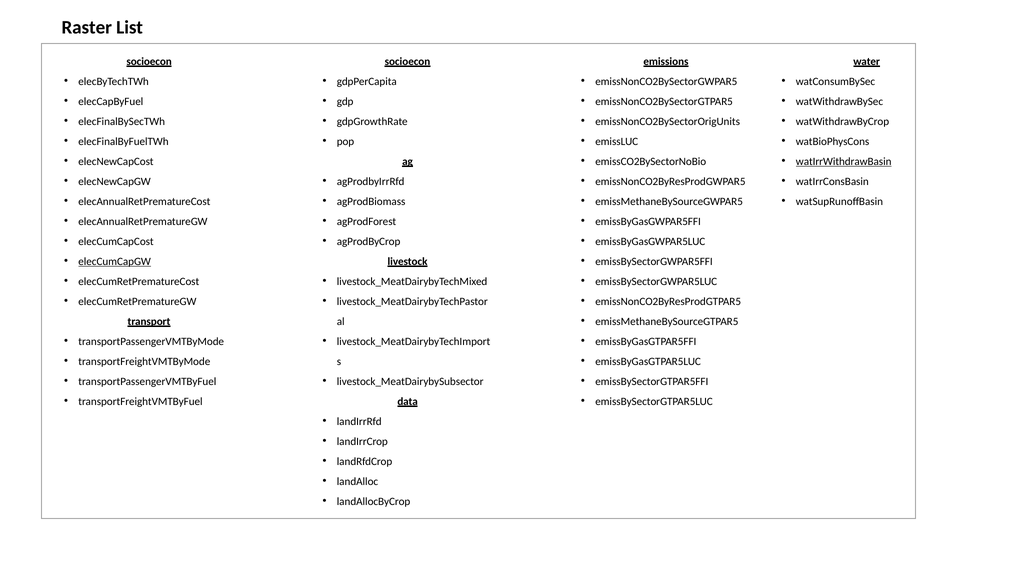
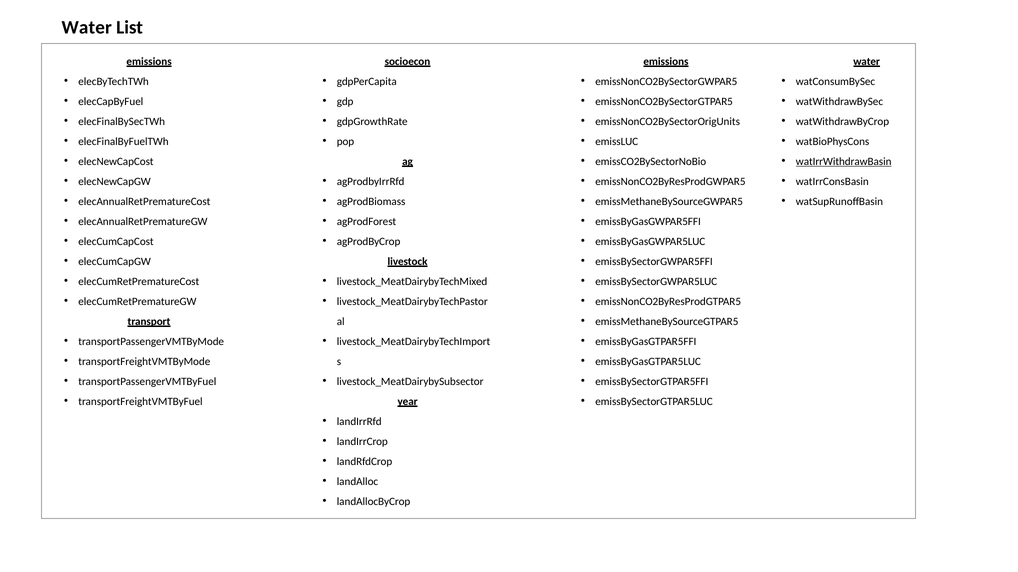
Raster at (87, 27): Raster -> Water
socioecon at (149, 61): socioecon -> emissions
elecCumCapGW underline: present -> none
data: data -> year
